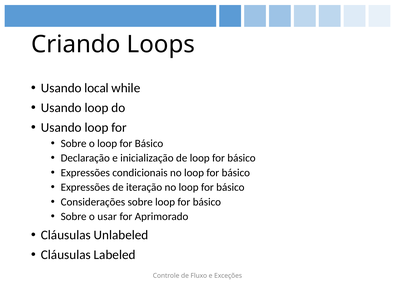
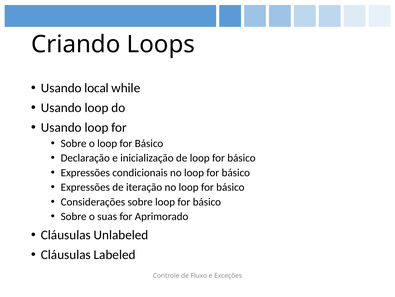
usar: usar -> suas
